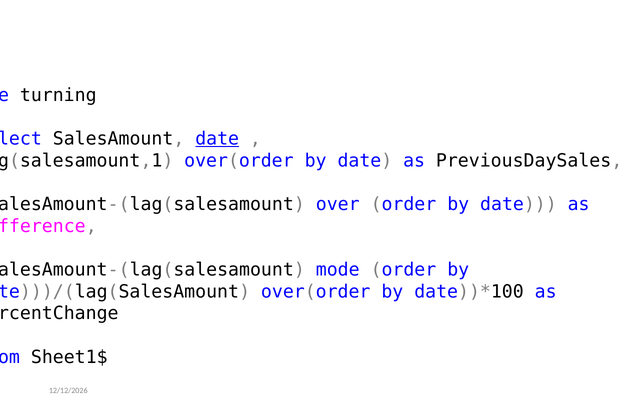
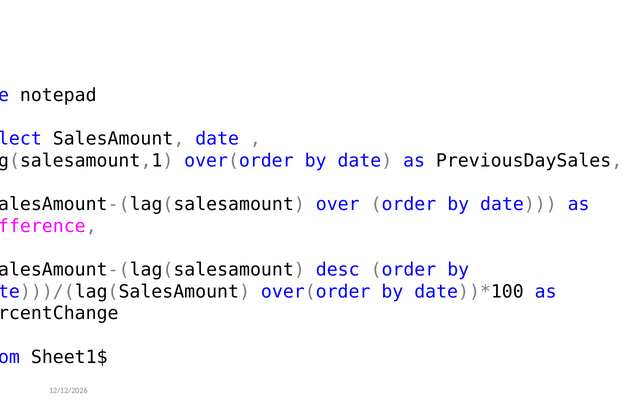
turning: turning -> notepad
date at (217, 139) underline: present -> none
mode: mode -> desc
